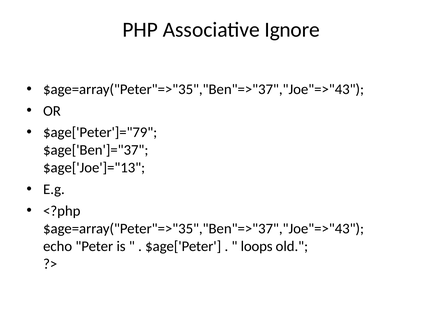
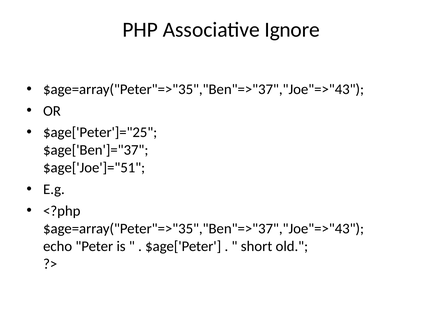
$age['Peter']="79: $age['Peter']="79 -> $age['Peter']="25
$age['Joe']="13: $age['Joe']="13 -> $age['Joe']="51
loops: loops -> short
